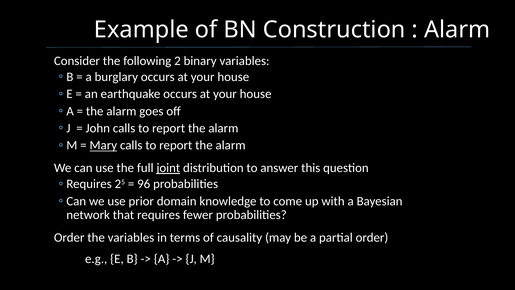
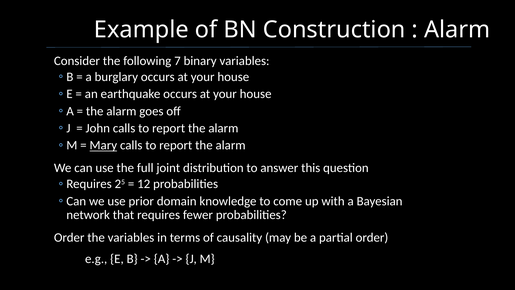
2: 2 -> 7
joint underline: present -> none
96: 96 -> 12
